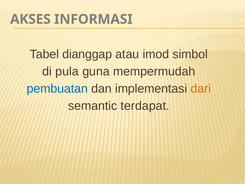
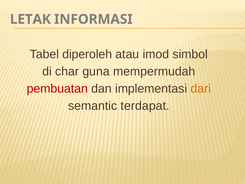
AKSES: AKSES -> LETAK
dianggap: dianggap -> diperoleh
pula: pula -> char
pembuatan colour: blue -> red
